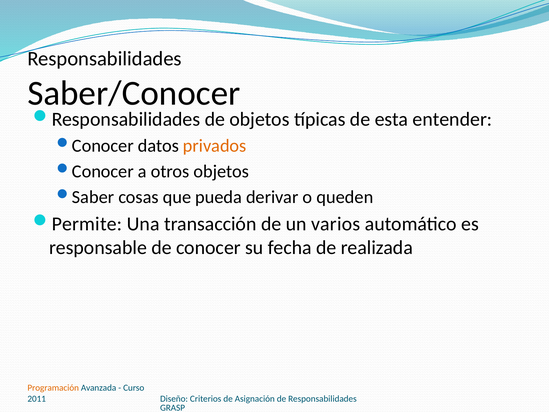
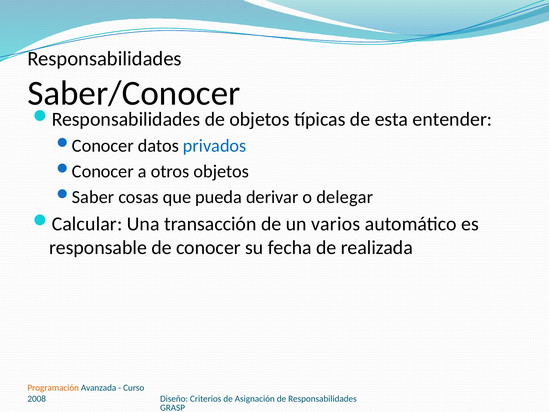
privados colour: orange -> blue
queden: queden -> delegar
Permite: Permite -> Calcular
2011: 2011 -> 2008
